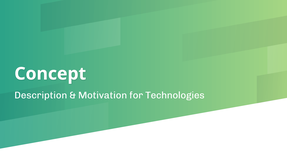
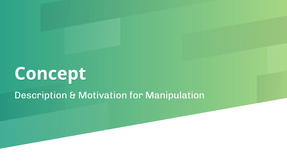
Technologies: Technologies -> Manipulation
